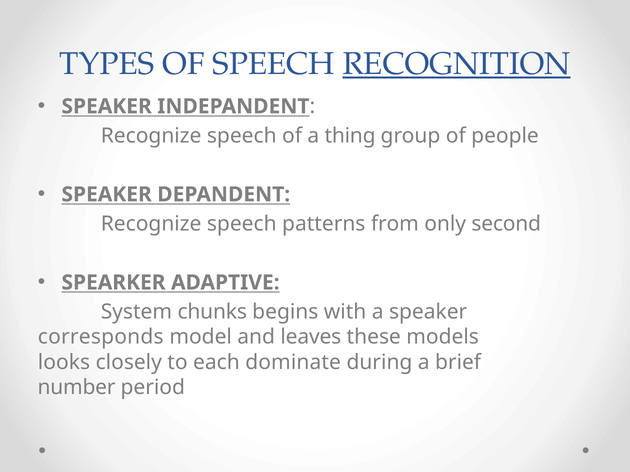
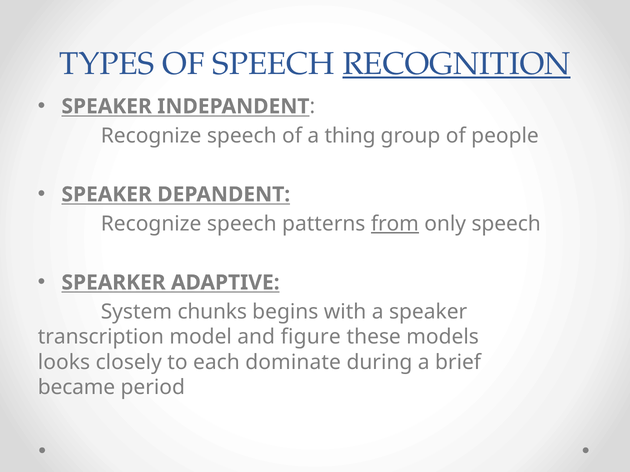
from underline: none -> present
only second: second -> speech
corresponds: corresponds -> transcription
leaves: leaves -> figure
number: number -> became
